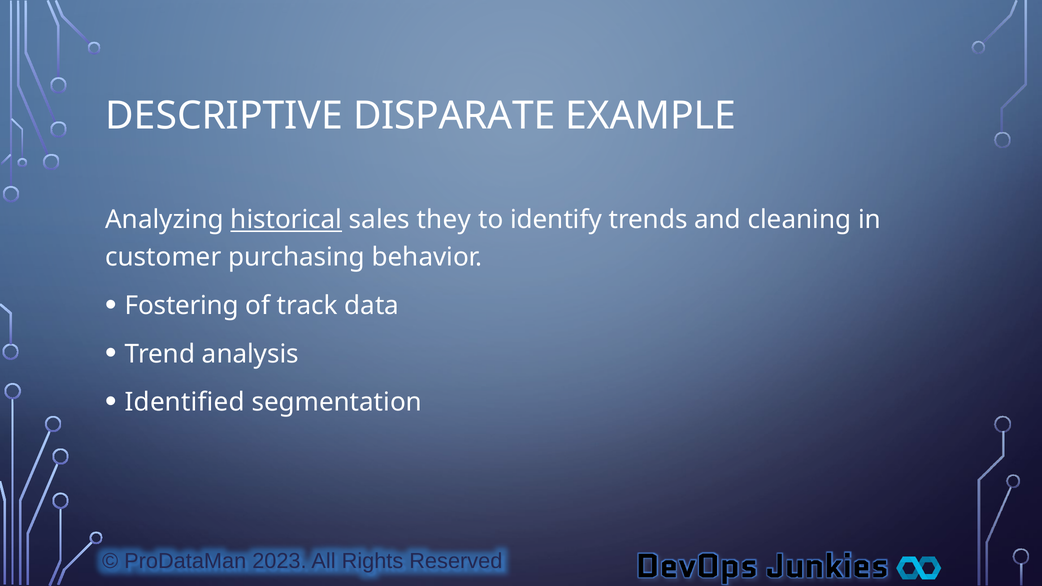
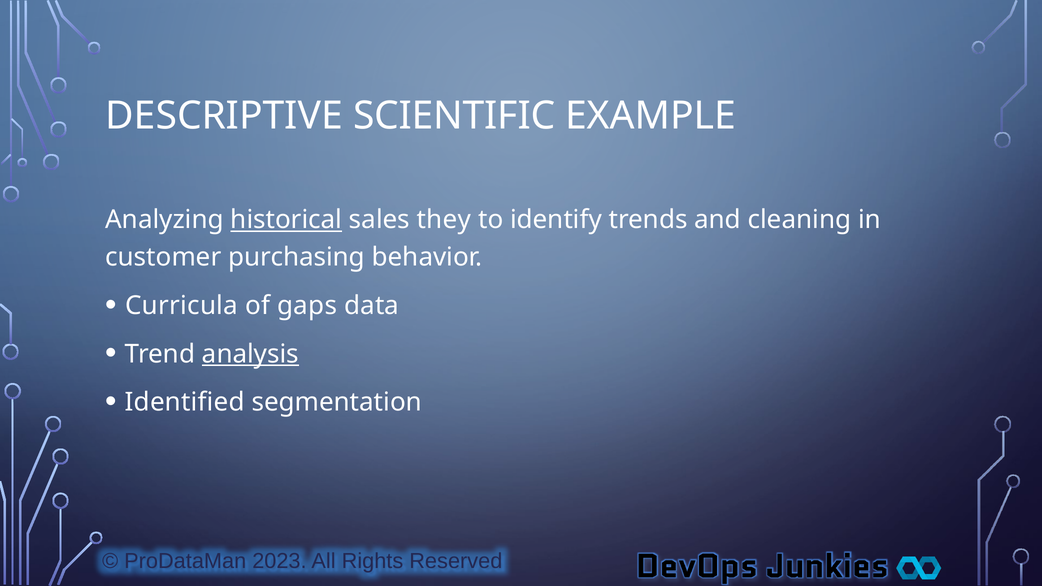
DISPARATE: DISPARATE -> SCIENTIFIC
Fostering: Fostering -> Curricula
track: track -> gaps
analysis underline: none -> present
